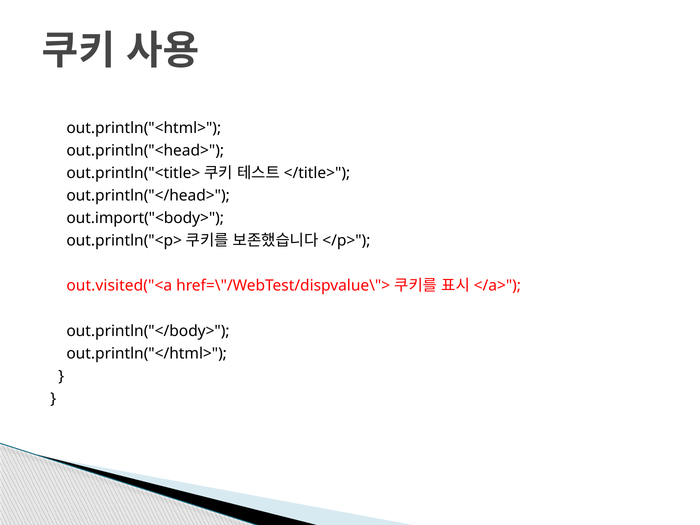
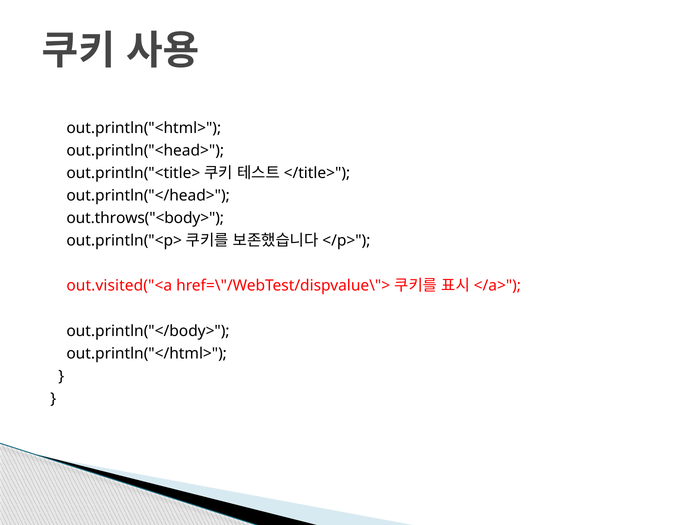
out.import("<body>: out.import("<body> -> out.throws("<body>
